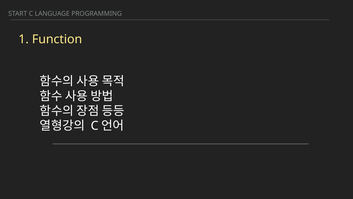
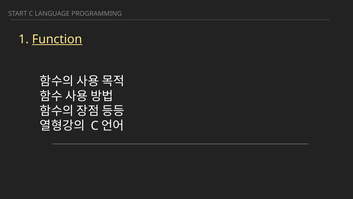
Function underline: none -> present
